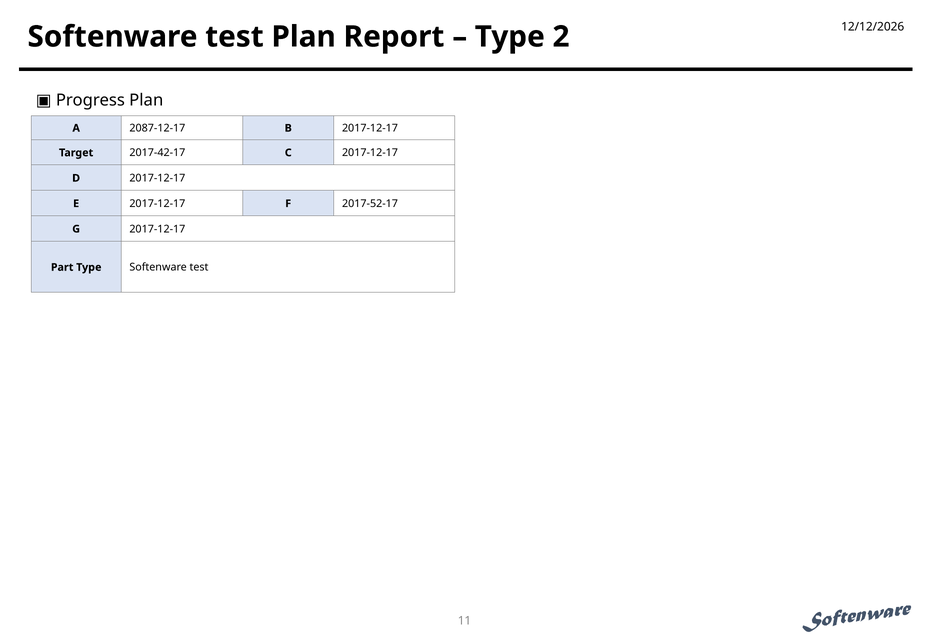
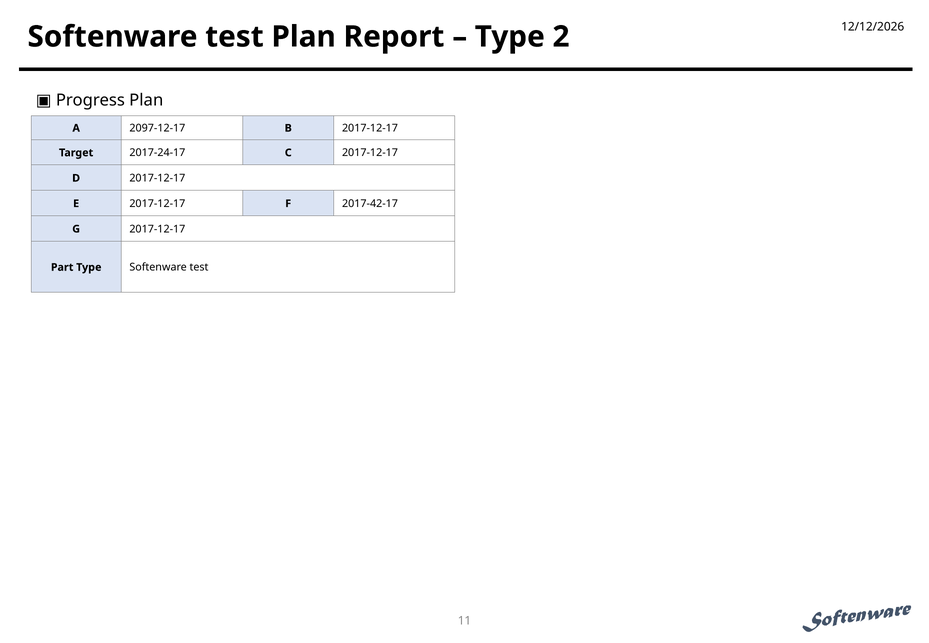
2087-12-17: 2087-12-17 -> 2097-12-17
2017-42-17: 2017-42-17 -> 2017-24-17
2017-52-17: 2017-52-17 -> 2017-42-17
